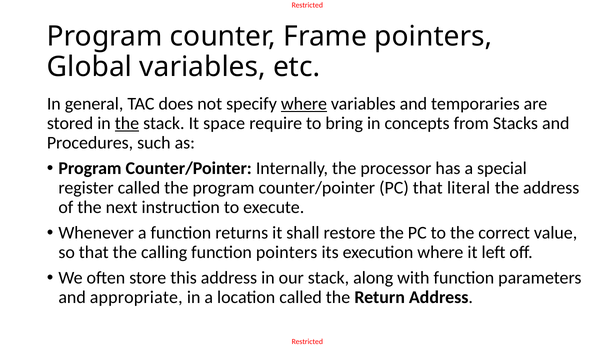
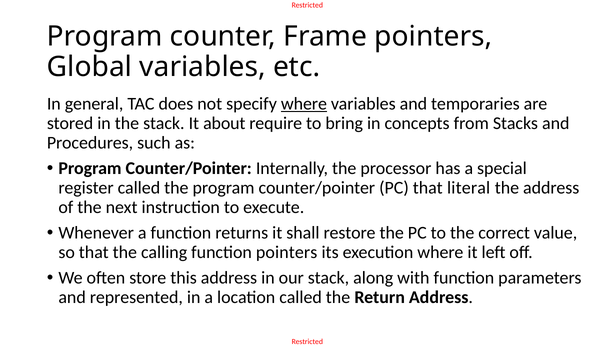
the at (127, 123) underline: present -> none
space: space -> about
appropriate: appropriate -> represented
